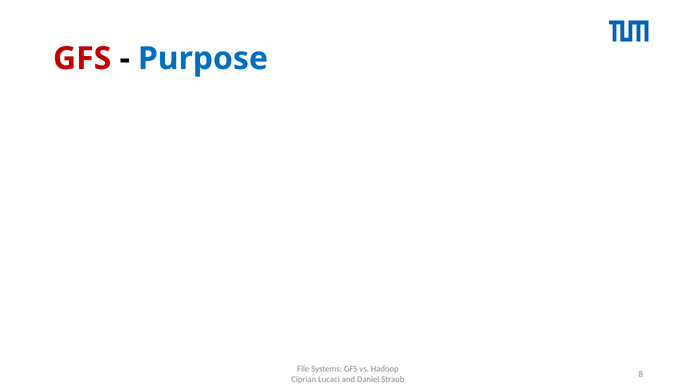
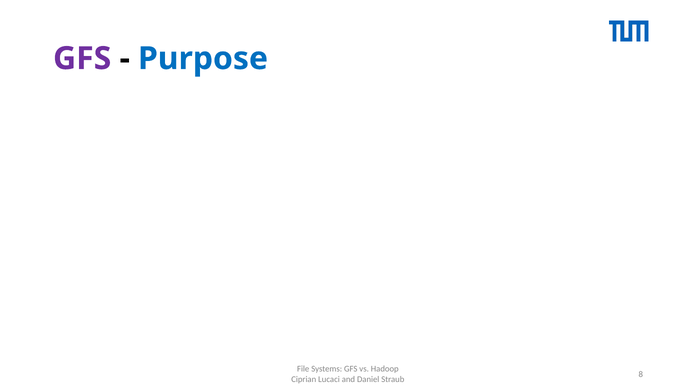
GFS at (82, 58) colour: red -> purple
